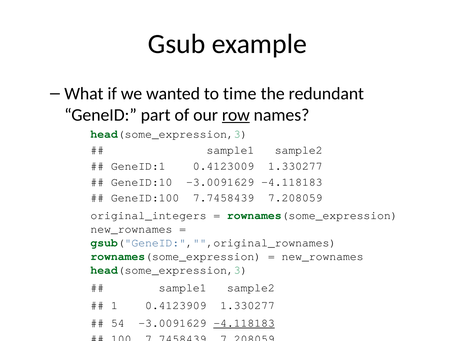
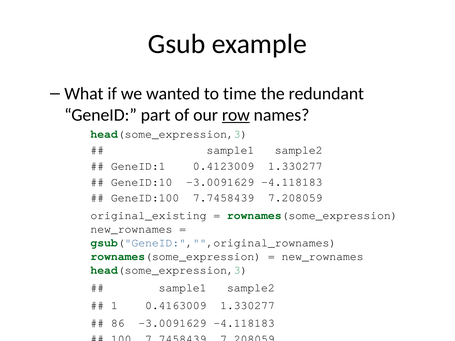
original_integers: original_integers -> original_existing
0.4123909: 0.4123909 -> 0.4163009
54: 54 -> 86
-4.118183 at (244, 323) underline: present -> none
